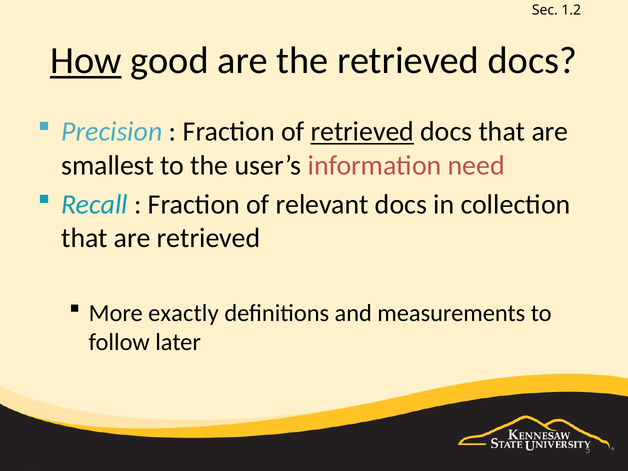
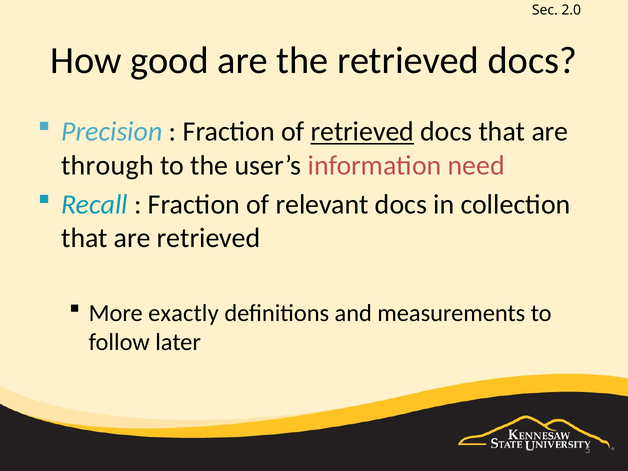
1.2: 1.2 -> 2.0
How underline: present -> none
smallest: smallest -> through
